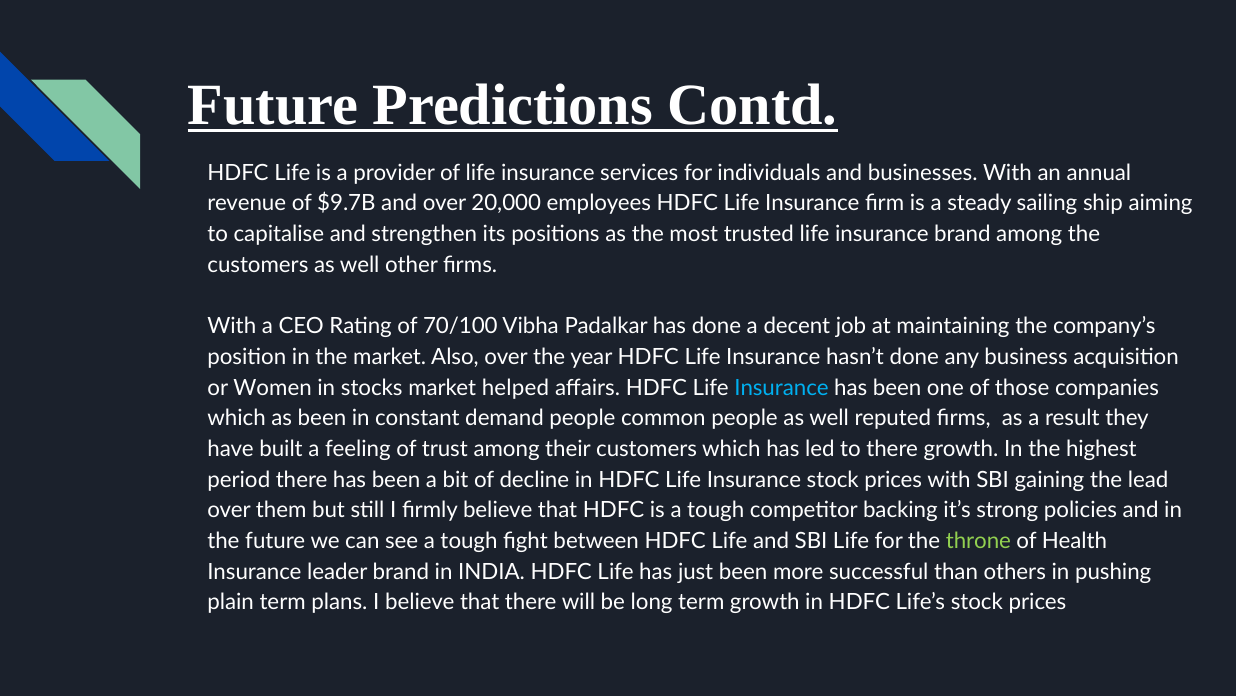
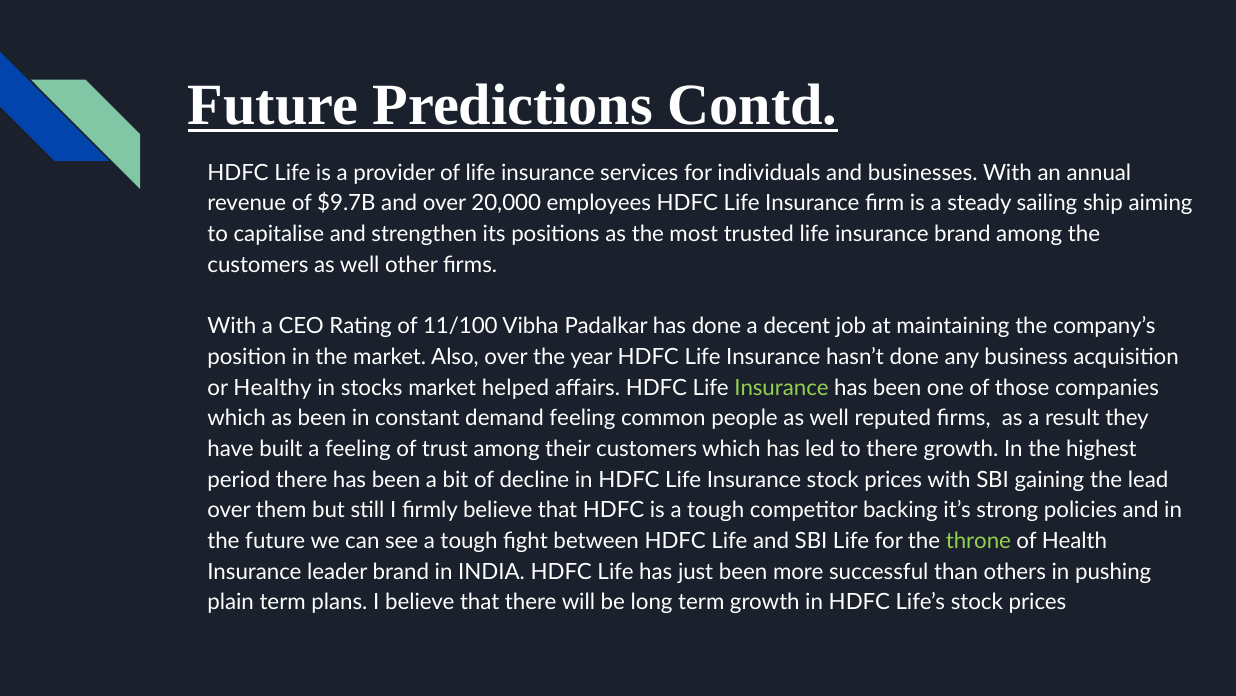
70/100: 70/100 -> 11/100
Women: Women -> Healthy
Insurance at (781, 387) colour: light blue -> light green
demand people: people -> feeling
